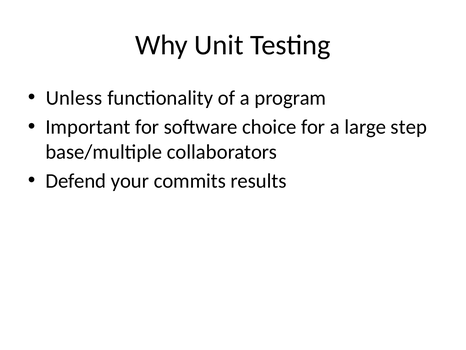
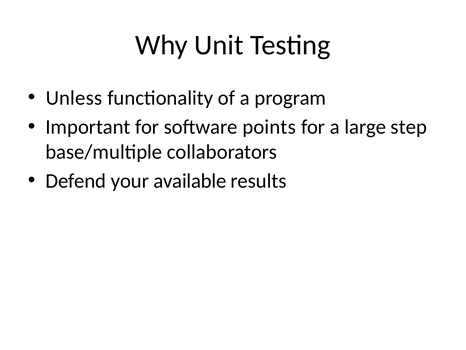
choice: choice -> points
commits: commits -> available
